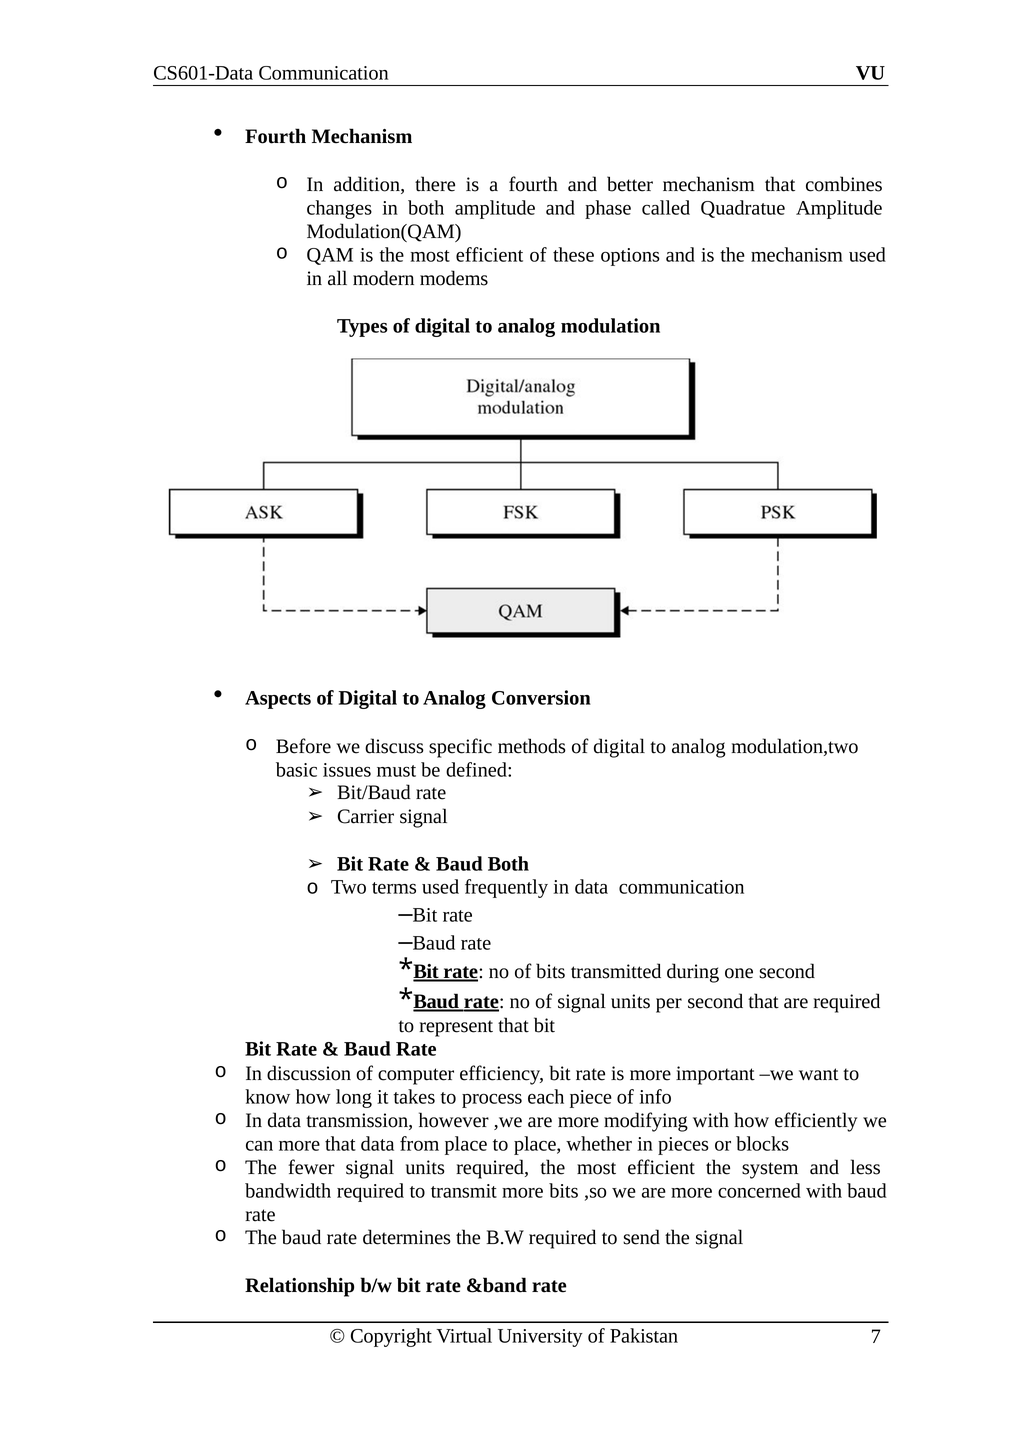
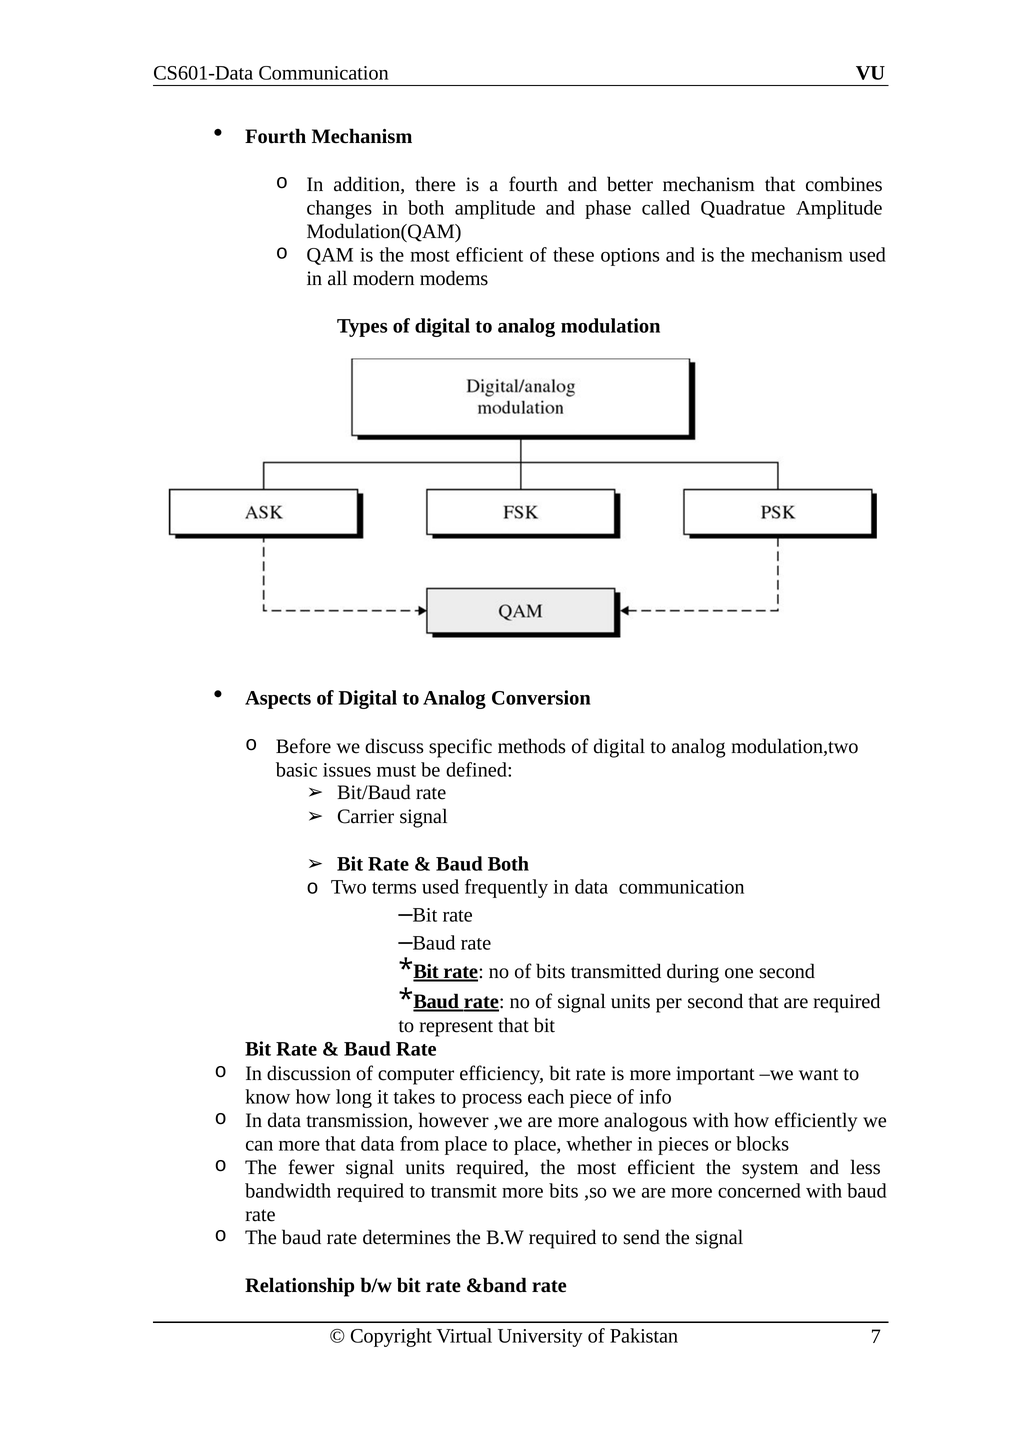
modifying: modifying -> analogous
